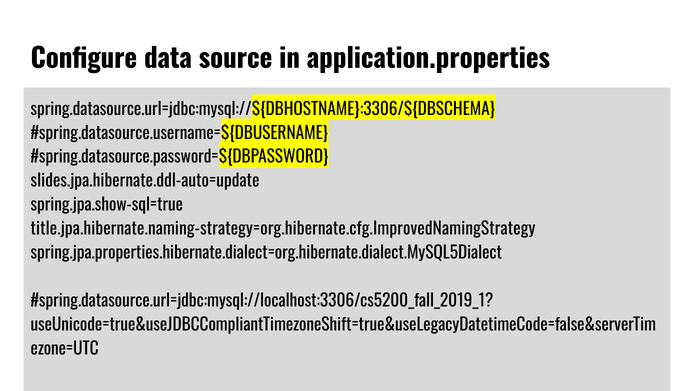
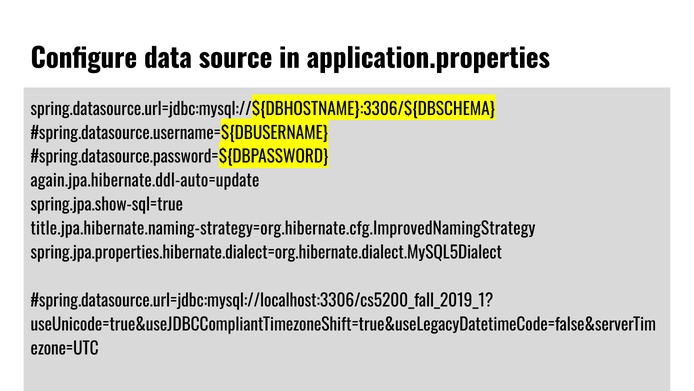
slides.jpa.hibernate.ddl-auto=update: slides.jpa.hibernate.ddl-auto=update -> again.jpa.hibernate.ddl-auto=update
